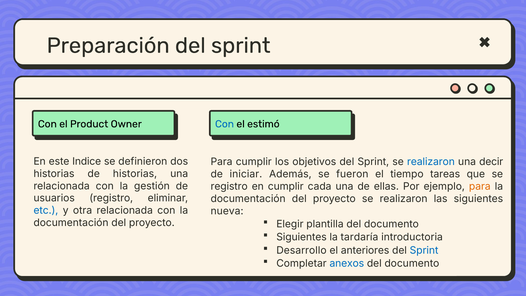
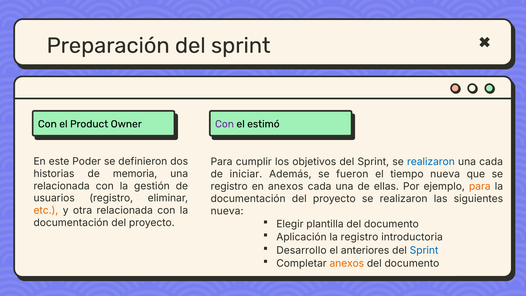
Con at (225, 124) colour: blue -> purple
Indice: Indice -> Poder
una decir: decir -> cada
de historias: historias -> memoria
tiempo tareas: tareas -> nueva
en cumplir: cumplir -> anexos
etc colour: blue -> orange
Siguientes at (302, 237): Siguientes -> Aplicación
la tardaría: tardaría -> registro
anexos at (347, 263) colour: blue -> orange
